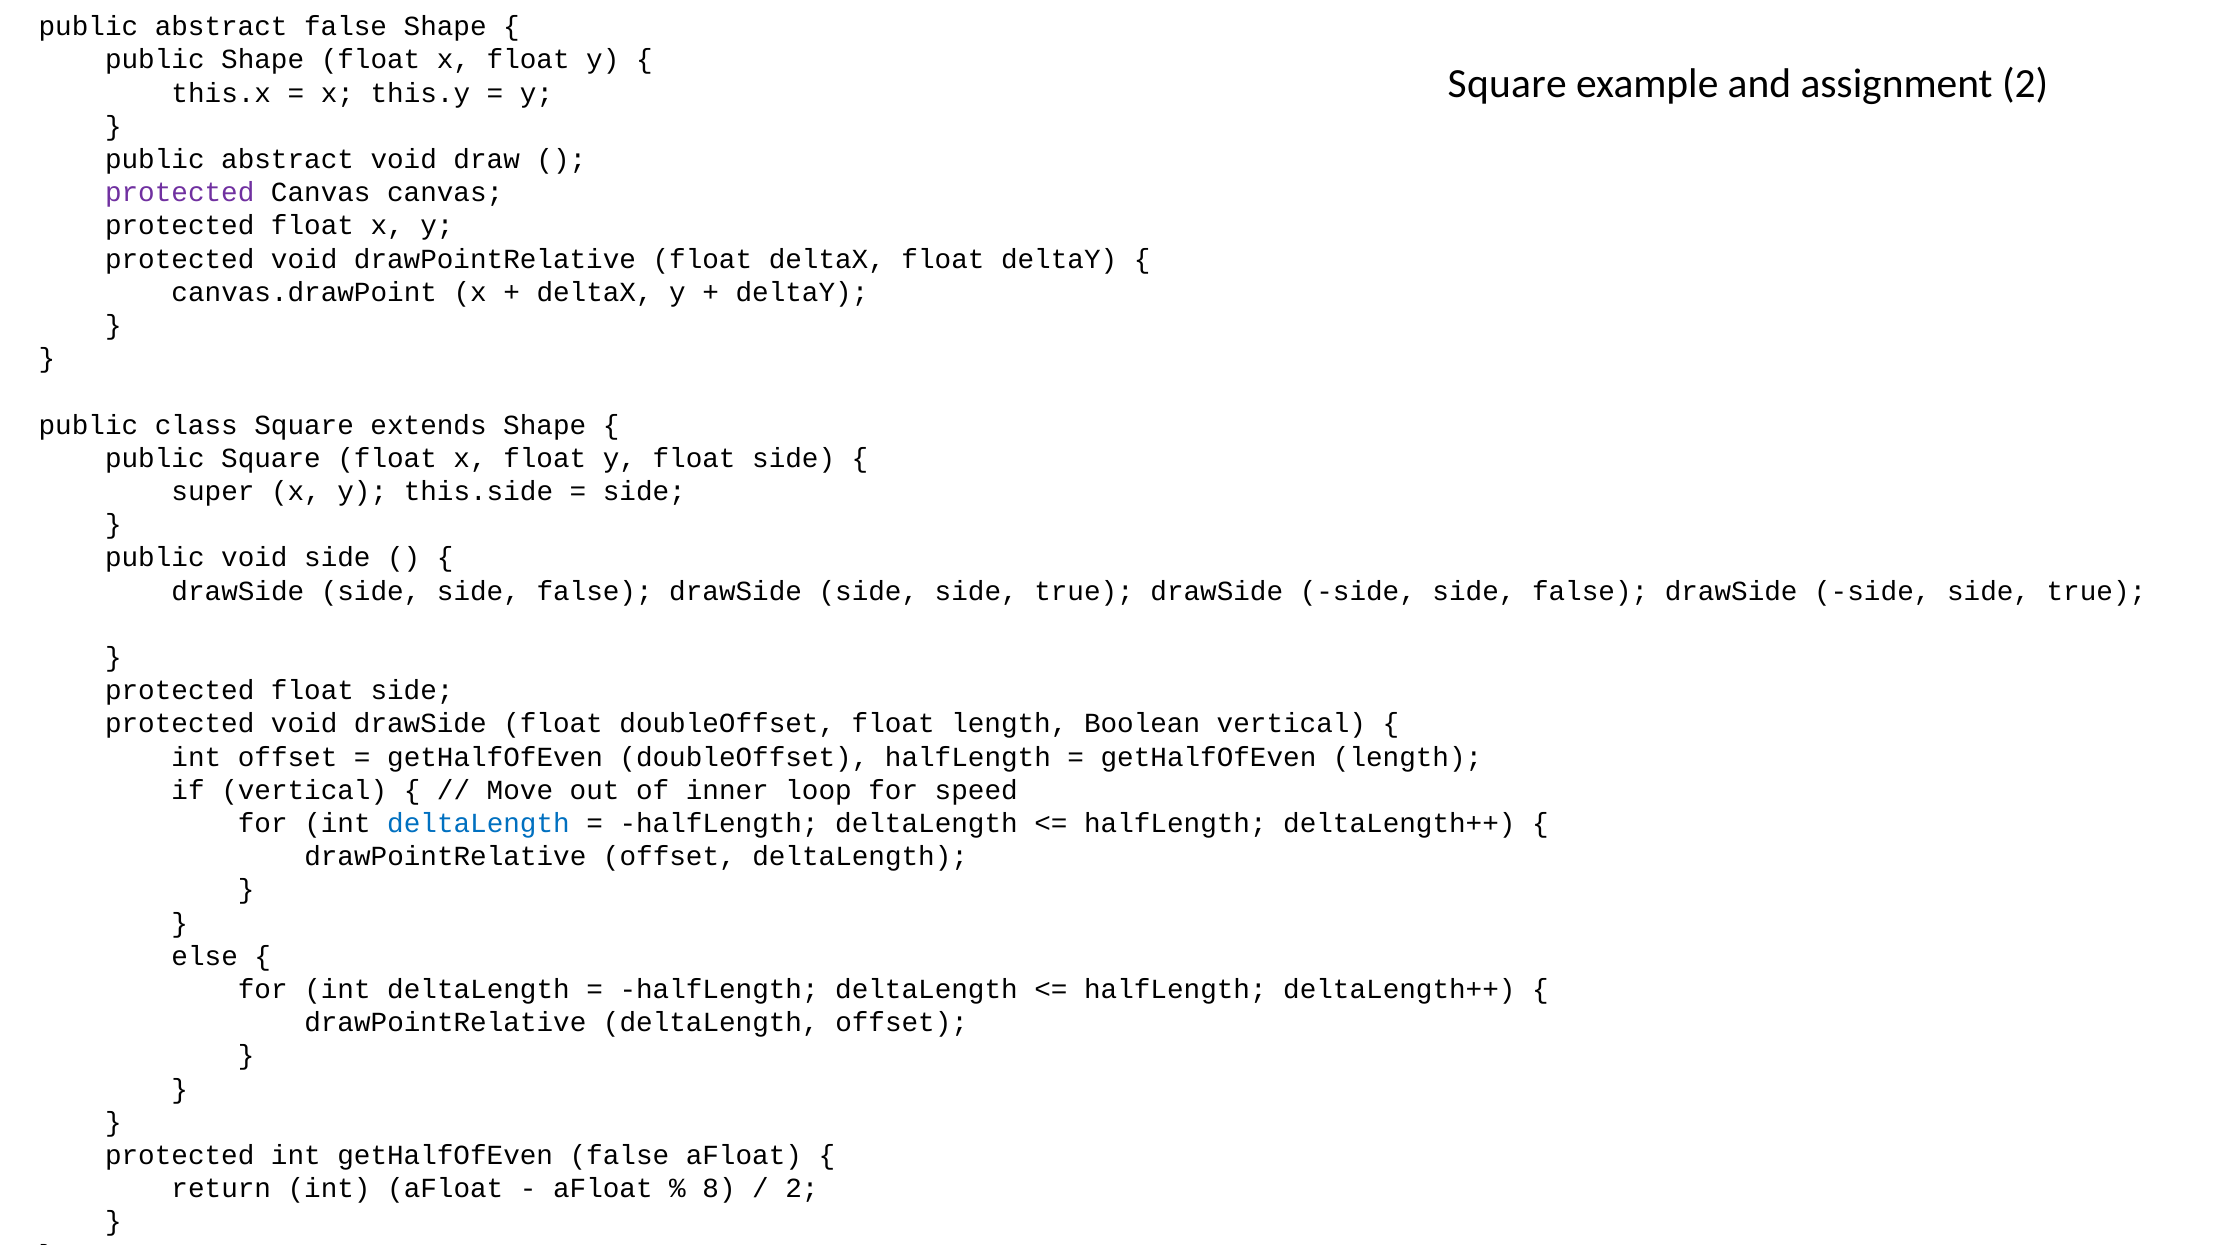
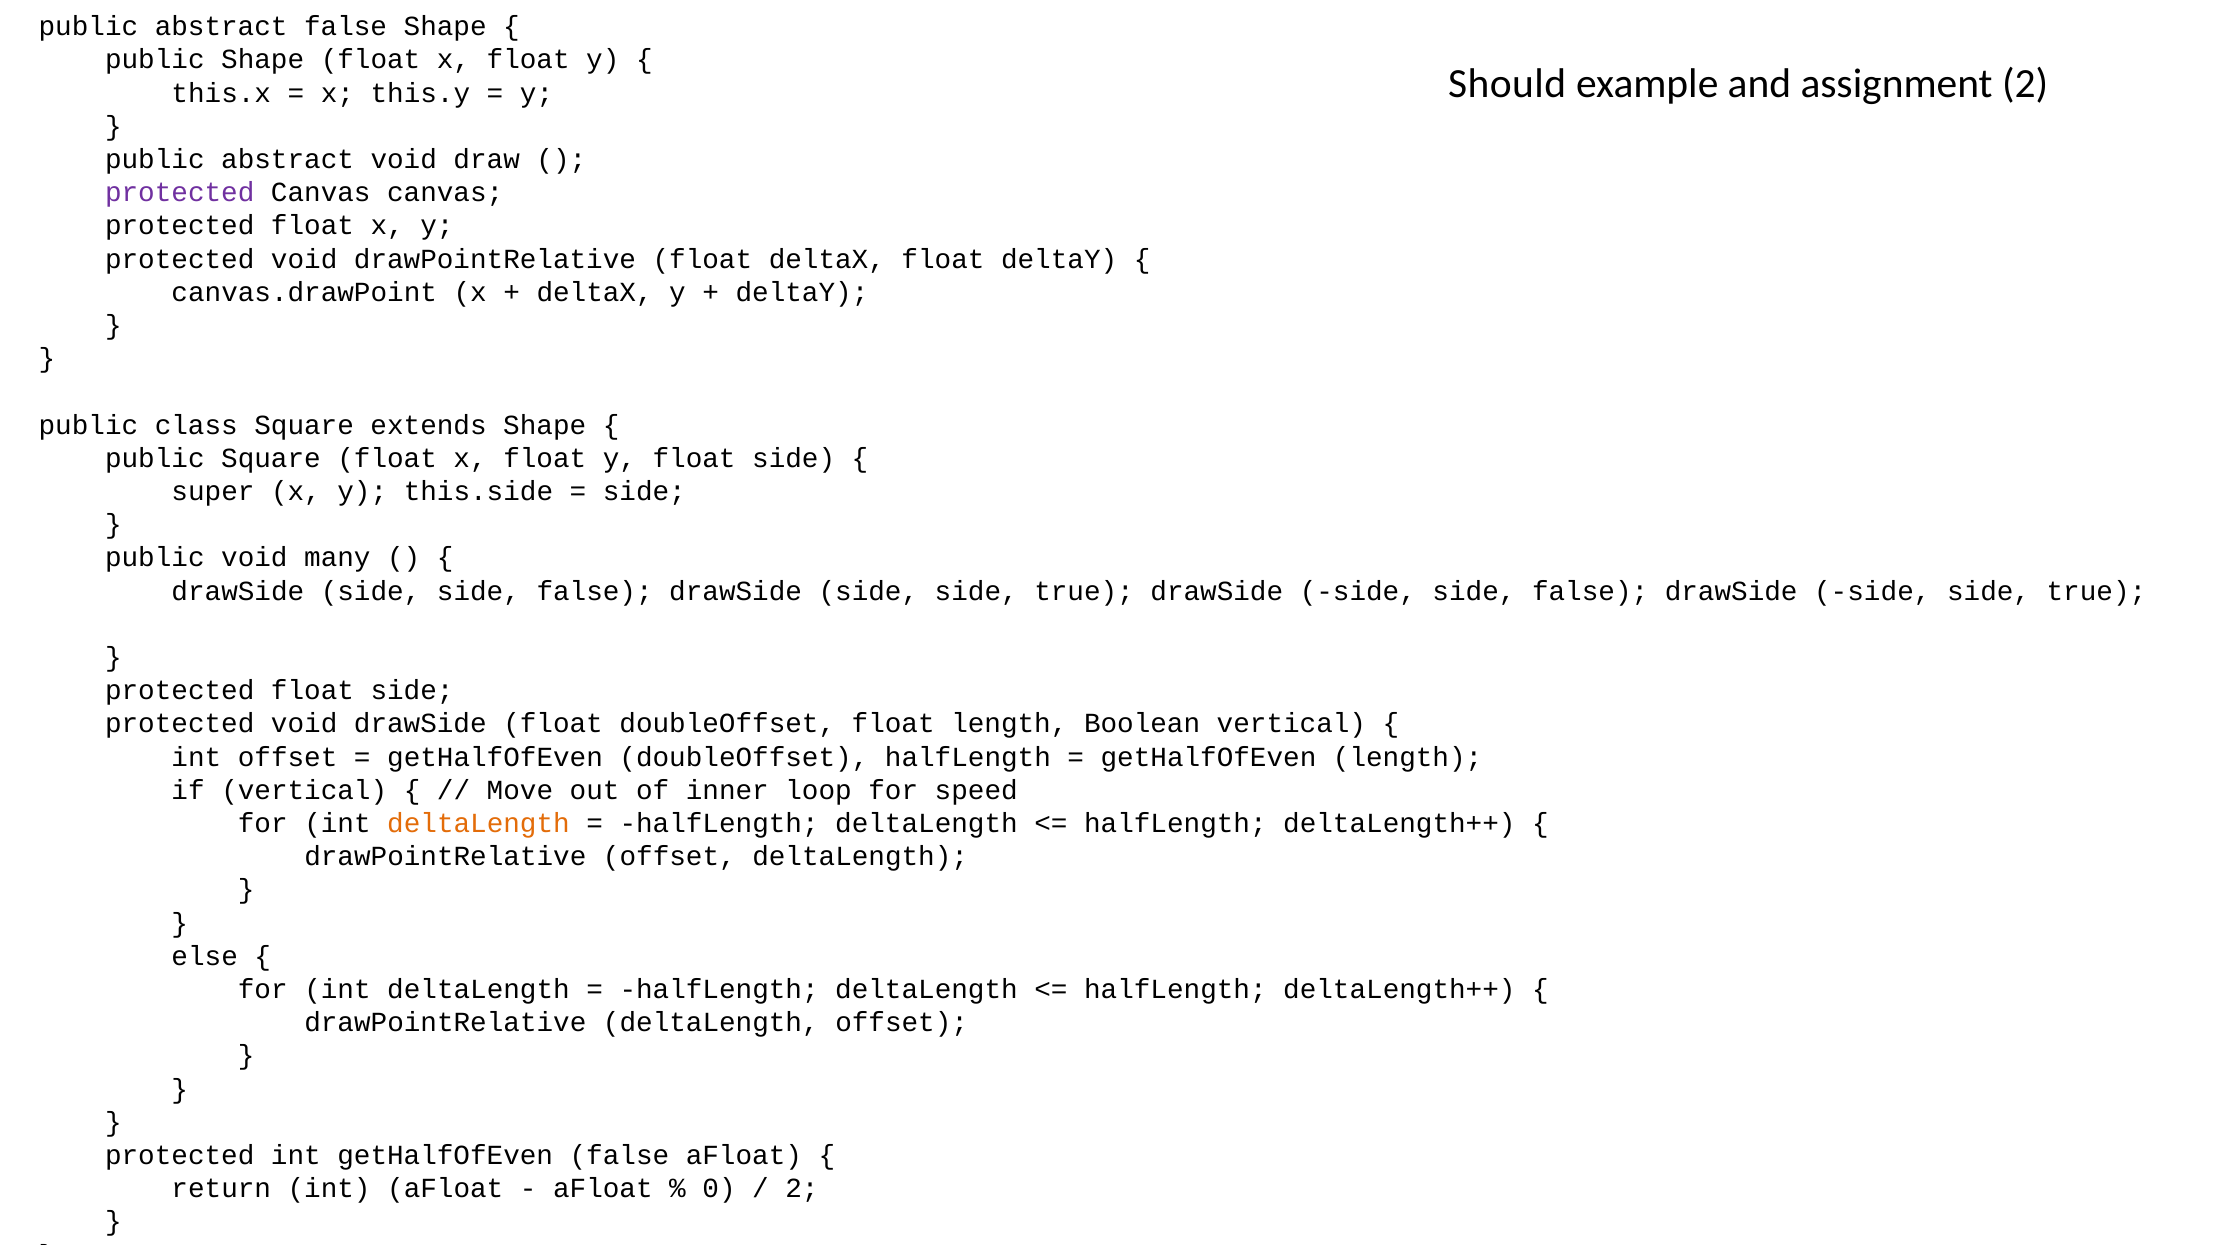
Square at (1507, 84): Square -> Should
void side: side -> many
deltaLength at (478, 824) colour: blue -> orange
8: 8 -> 0
